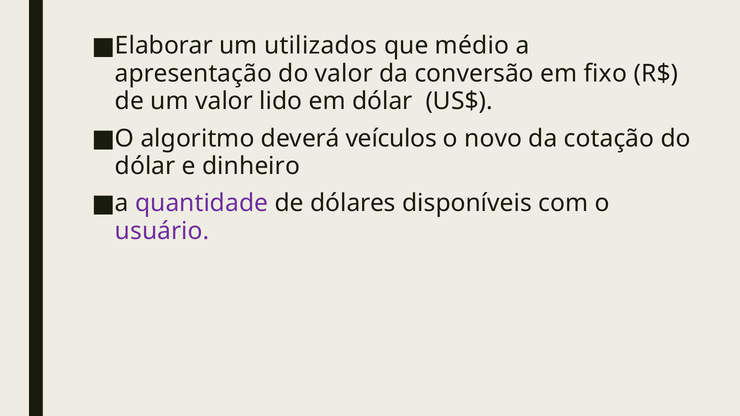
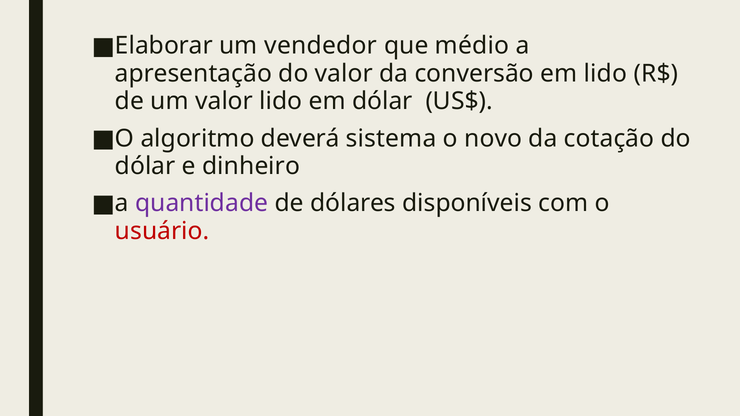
utilizados: utilizados -> vendedor
em fixo: fixo -> lido
veículos: veículos -> sistema
usuário colour: purple -> red
